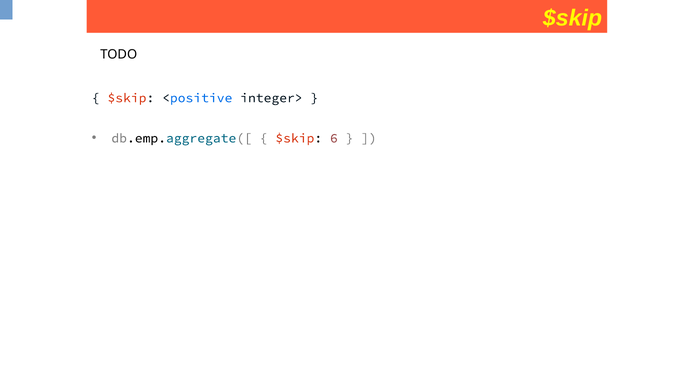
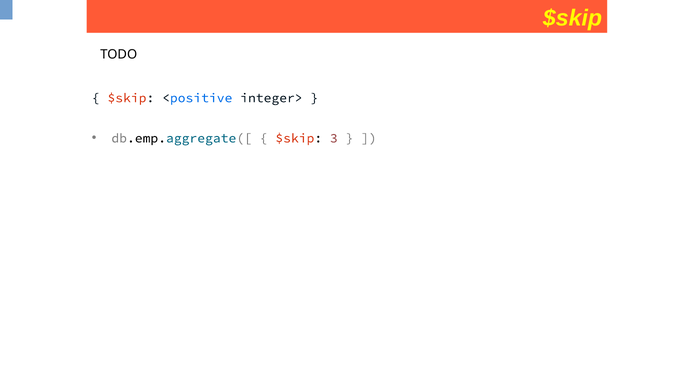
6: 6 -> 3
